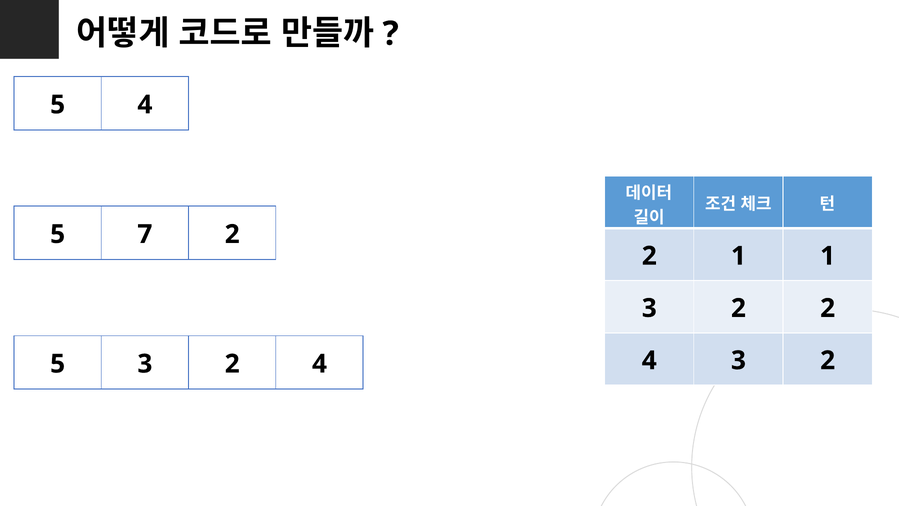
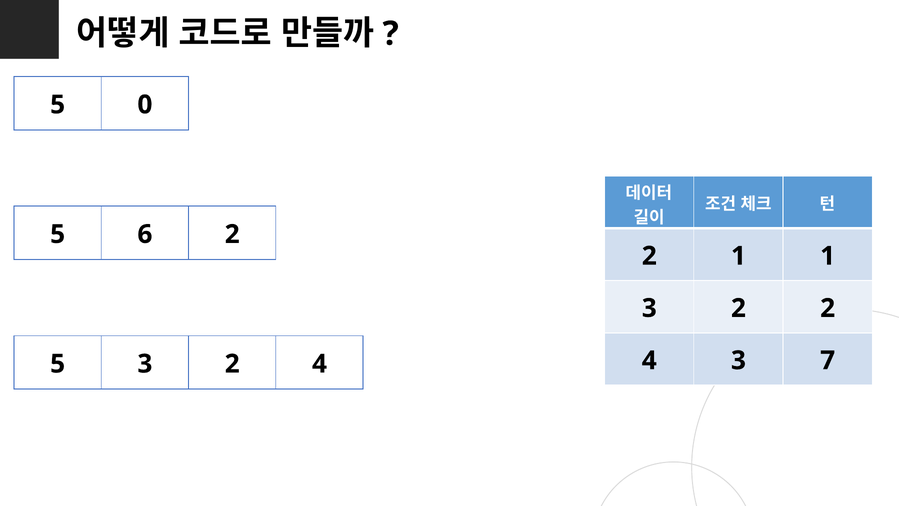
5 4: 4 -> 0
7: 7 -> 6
4 3 2: 2 -> 7
